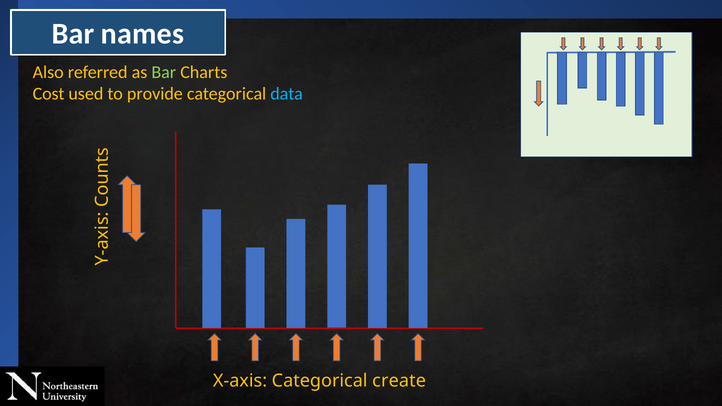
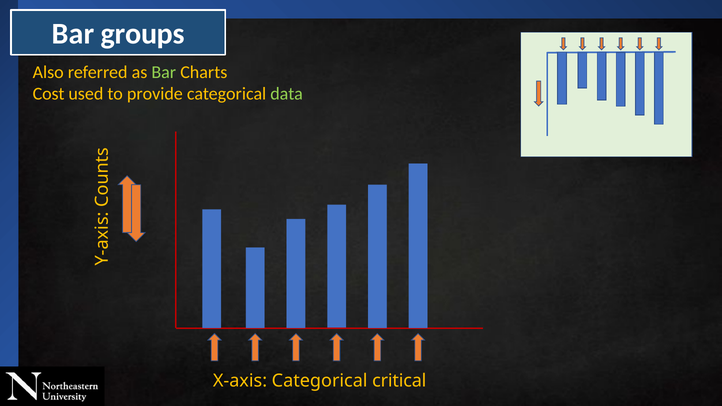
names: names -> groups
data colour: light blue -> light green
create: create -> critical
